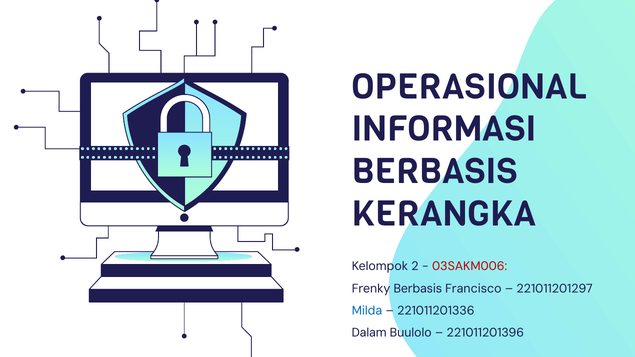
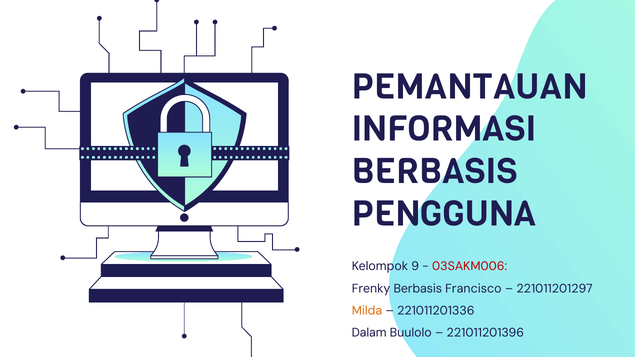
OPERASIONAL: OPERASIONAL -> PEMANTAUAN
KERANGKA: KERANGKA -> PENGGUNA
2: 2 -> 9
Milda colour: blue -> orange
